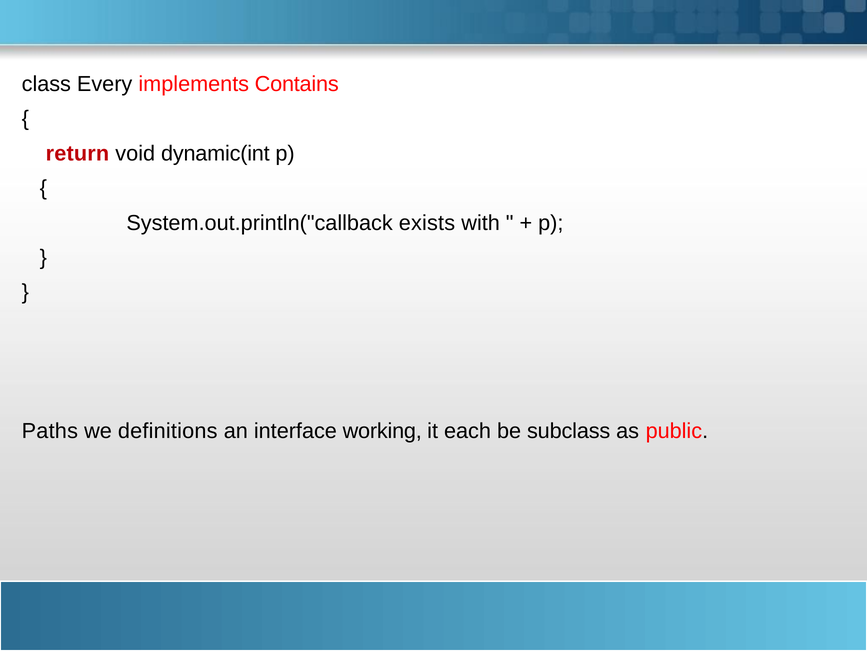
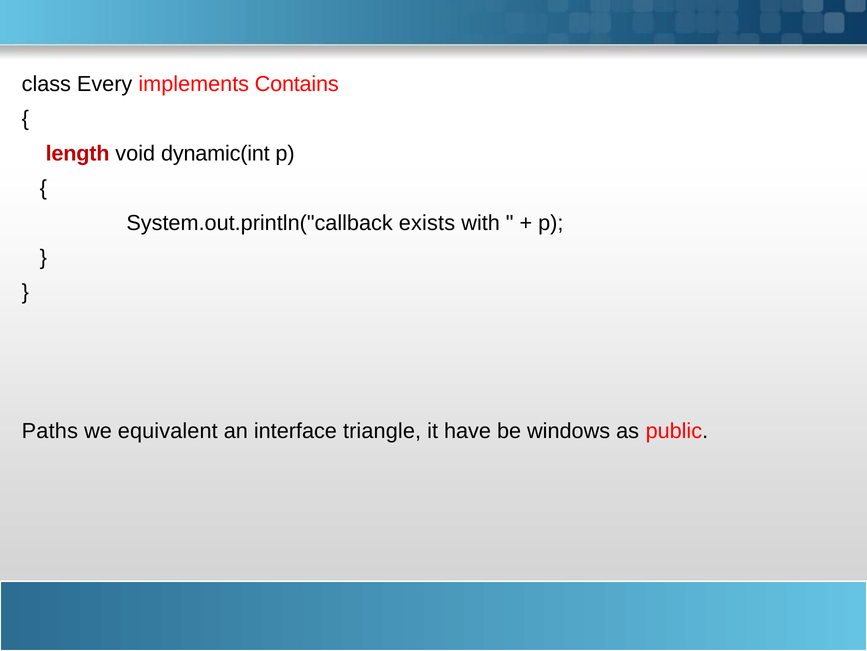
return: return -> length
definitions: definitions -> equivalent
working: working -> triangle
each: each -> have
subclass: subclass -> windows
